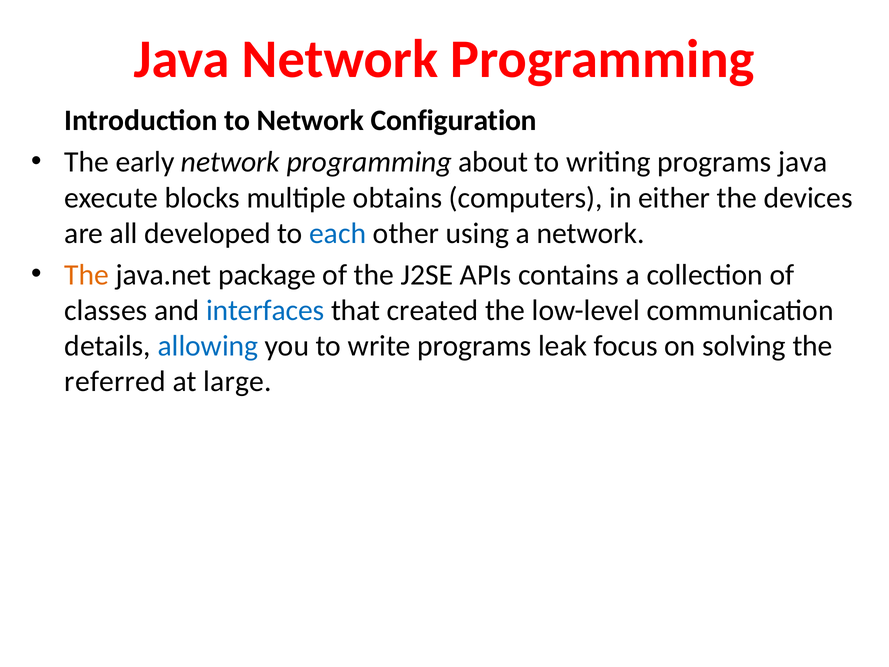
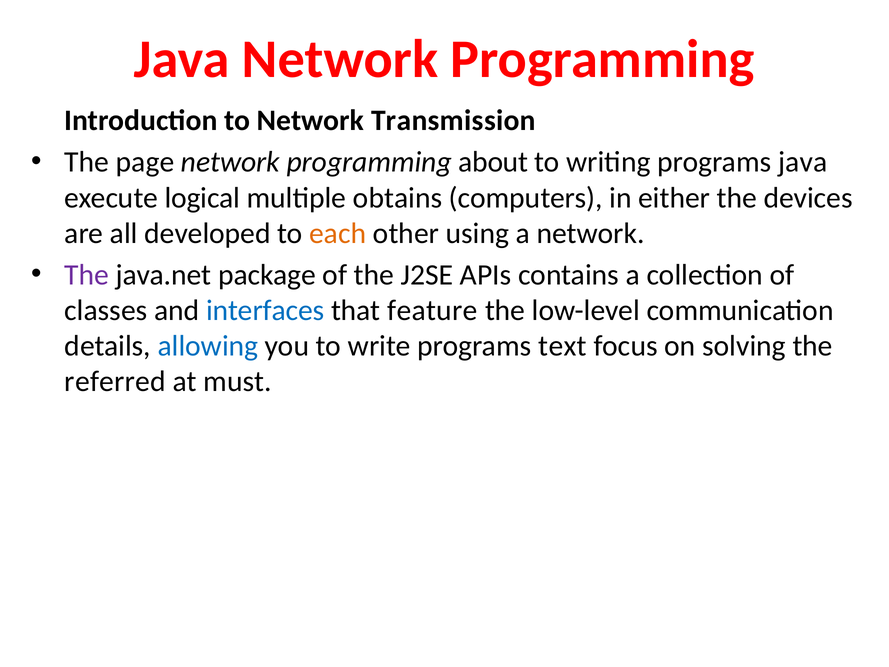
Configuration: Configuration -> Transmission
early: early -> page
blocks: blocks -> logical
each colour: blue -> orange
The at (87, 275) colour: orange -> purple
created: created -> feature
leak: leak -> text
large: large -> must
